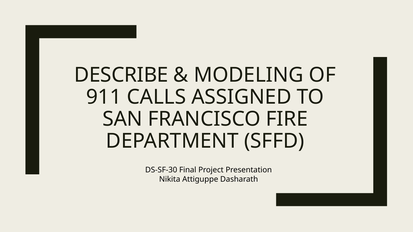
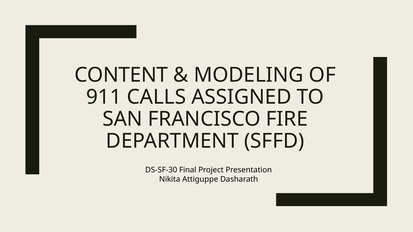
DESCRIBE: DESCRIBE -> CONTENT
